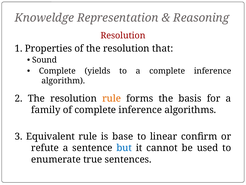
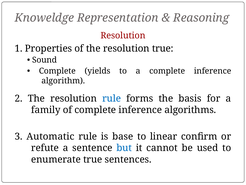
resolution that: that -> true
rule at (112, 98) colour: orange -> blue
Equivalent: Equivalent -> Automatic
